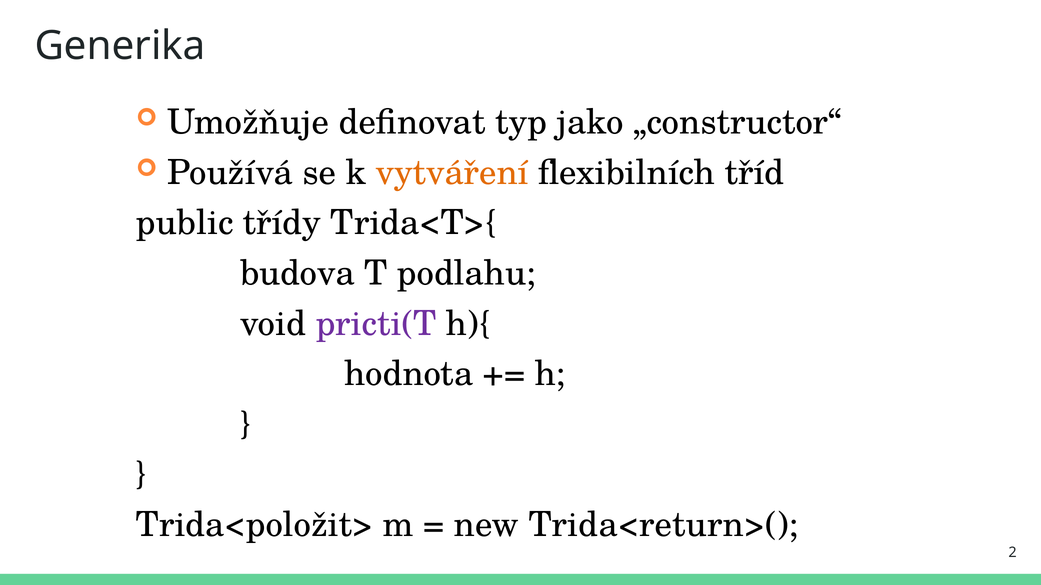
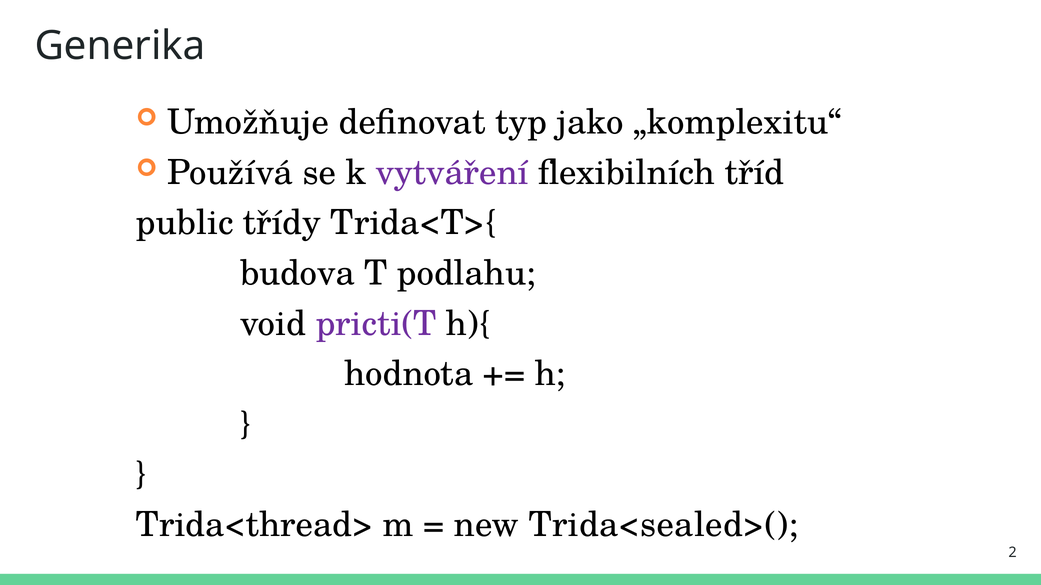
„constructor“: „constructor“ -> „komplexitu“
vytváření colour: orange -> purple
Trida<položit>: Trida<položit> -> Trida<thread>
Trida<return>(: Trida<return>( -> Trida<sealed>(
